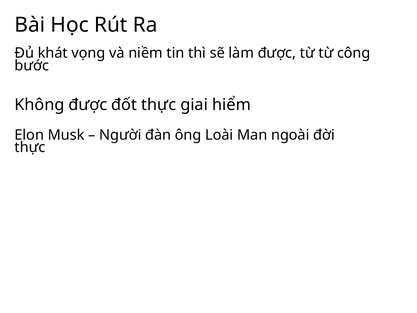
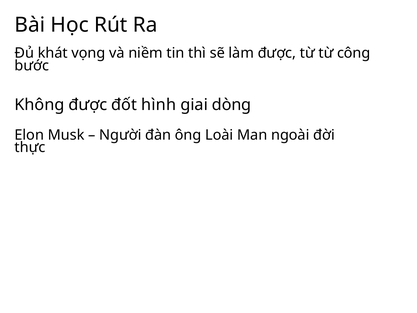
đốt thực: thực -> hình
hiểm: hiểm -> dòng
